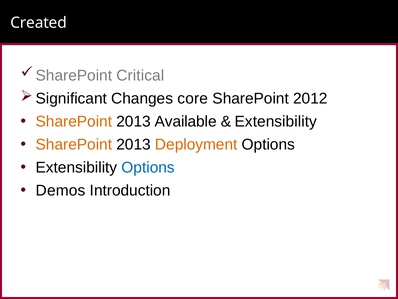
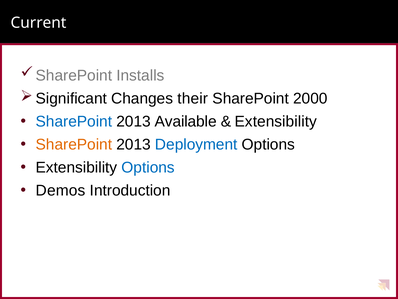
Created: Created -> Current
Critical: Critical -> Installs
core: core -> their
2012: 2012 -> 2000
SharePoint at (74, 121) colour: orange -> blue
Deployment colour: orange -> blue
